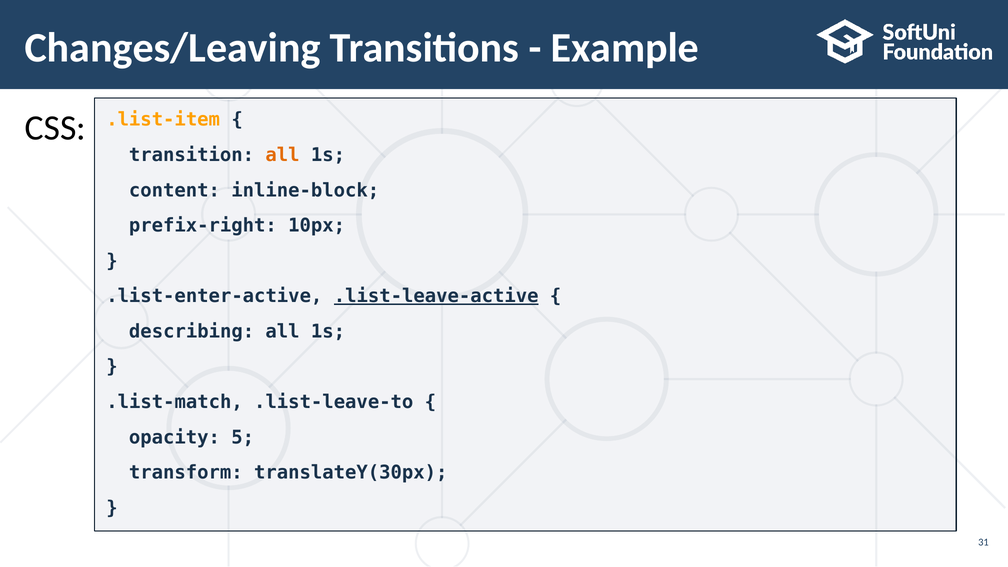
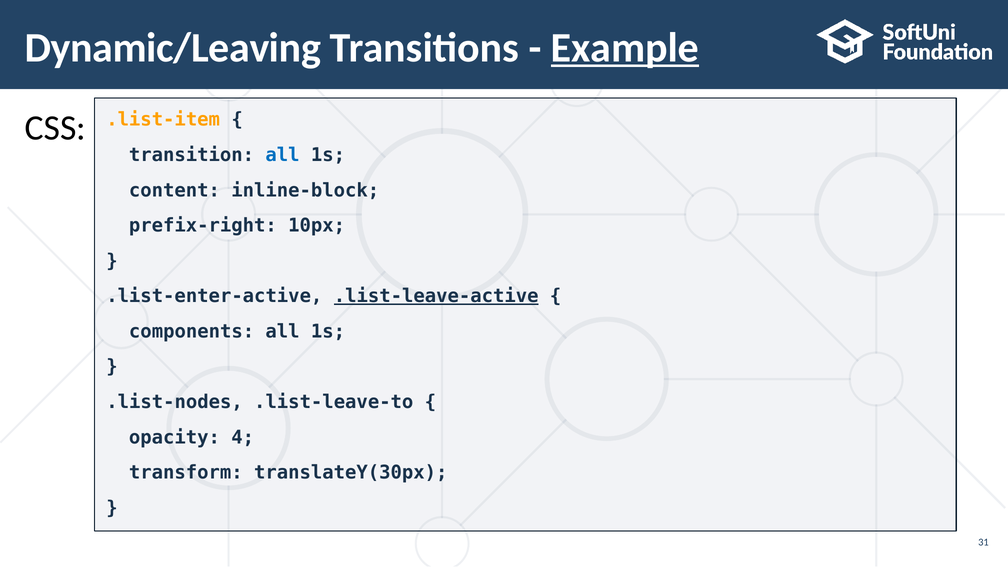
Changes/Leaving: Changes/Leaving -> Dynamic/Leaving
Example underline: none -> present
all at (283, 155) colour: orange -> blue
describing: describing -> components
.list-match: .list-match -> .list-nodes
5: 5 -> 4
